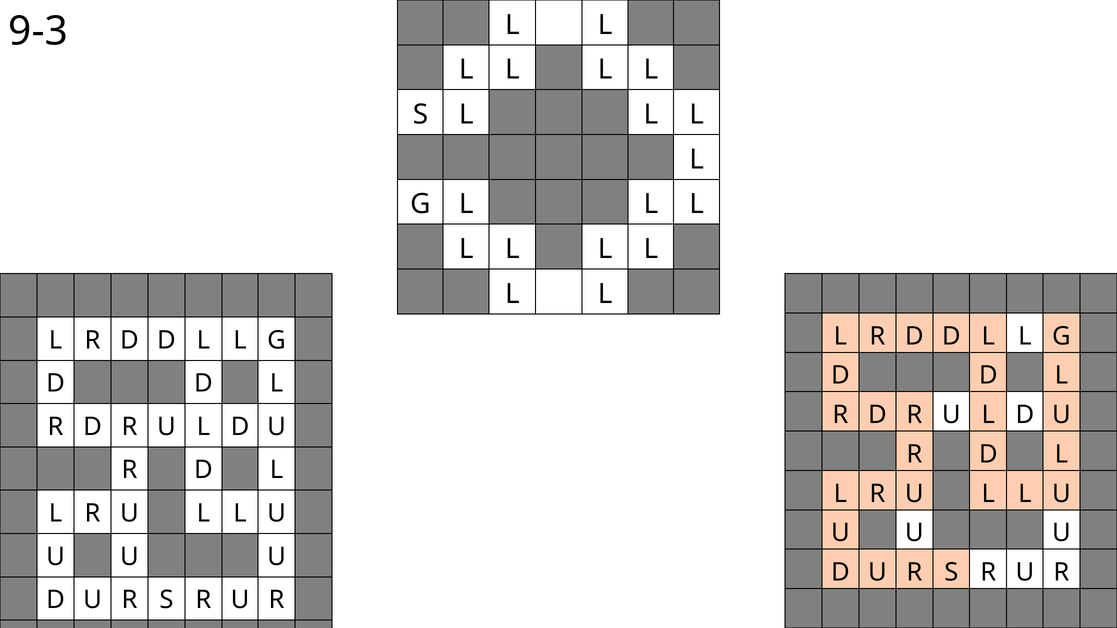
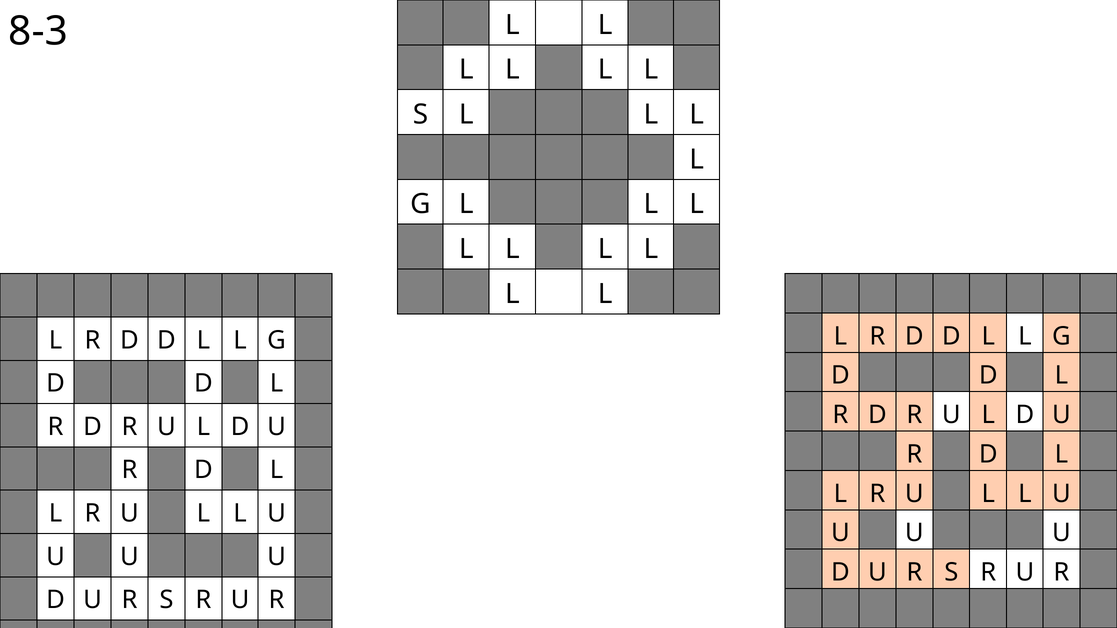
9-3: 9-3 -> 8-3
